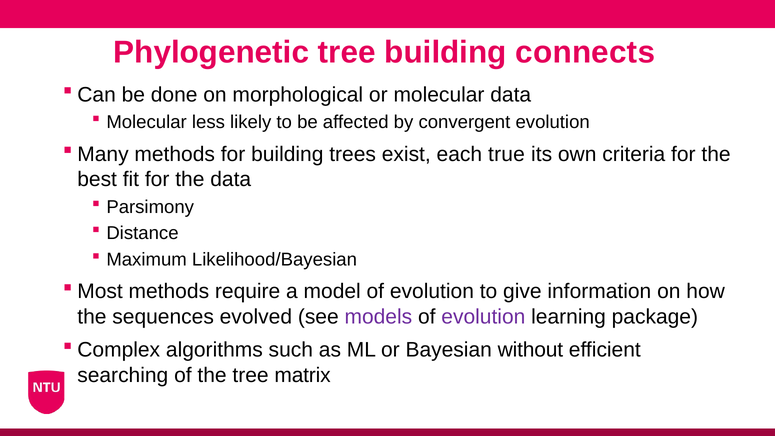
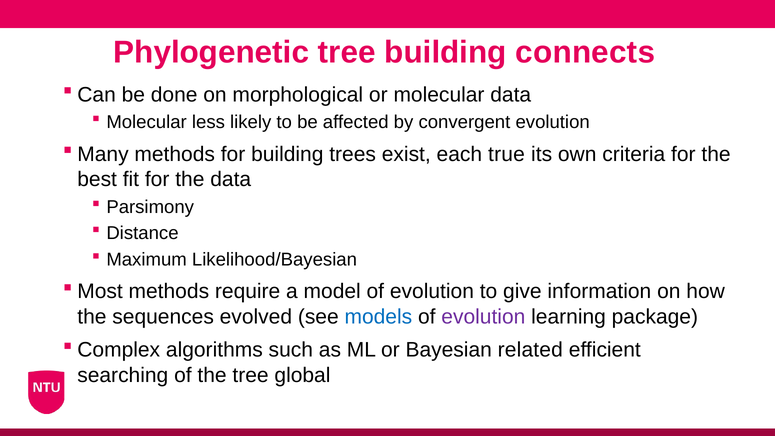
models colour: purple -> blue
without: without -> related
matrix: matrix -> global
